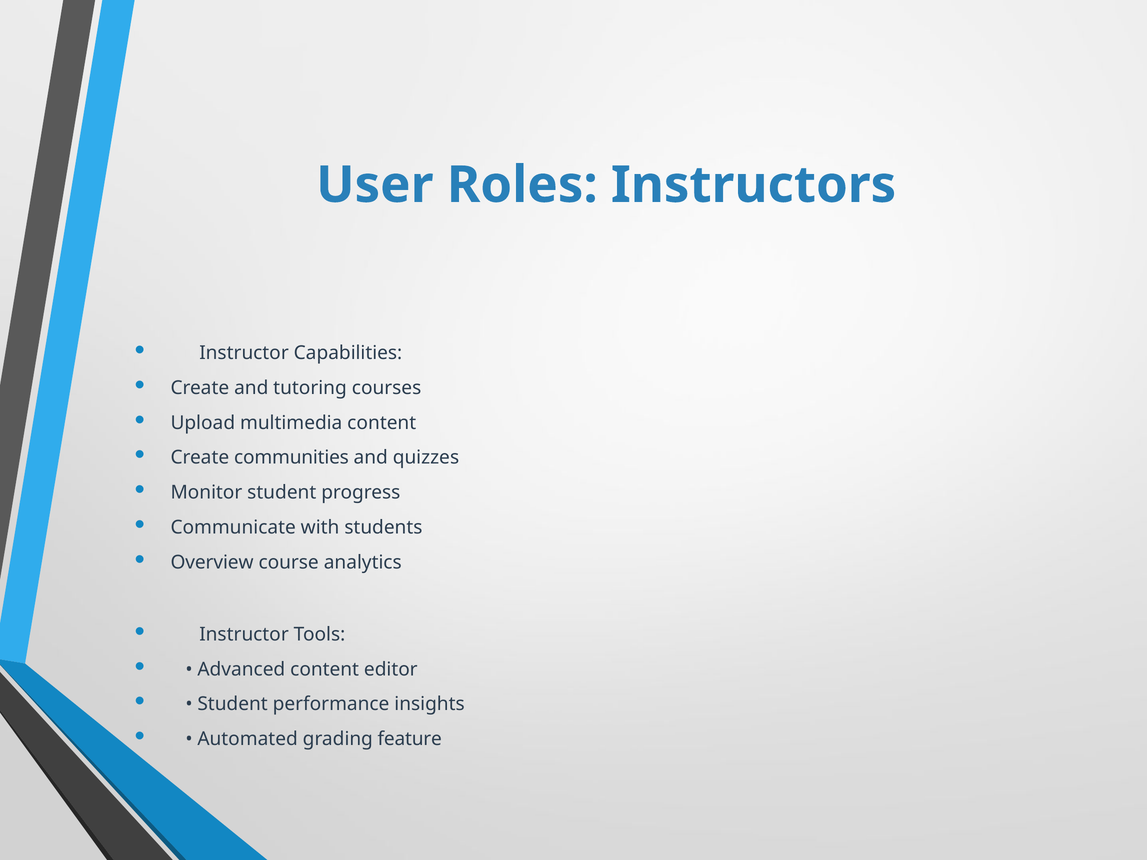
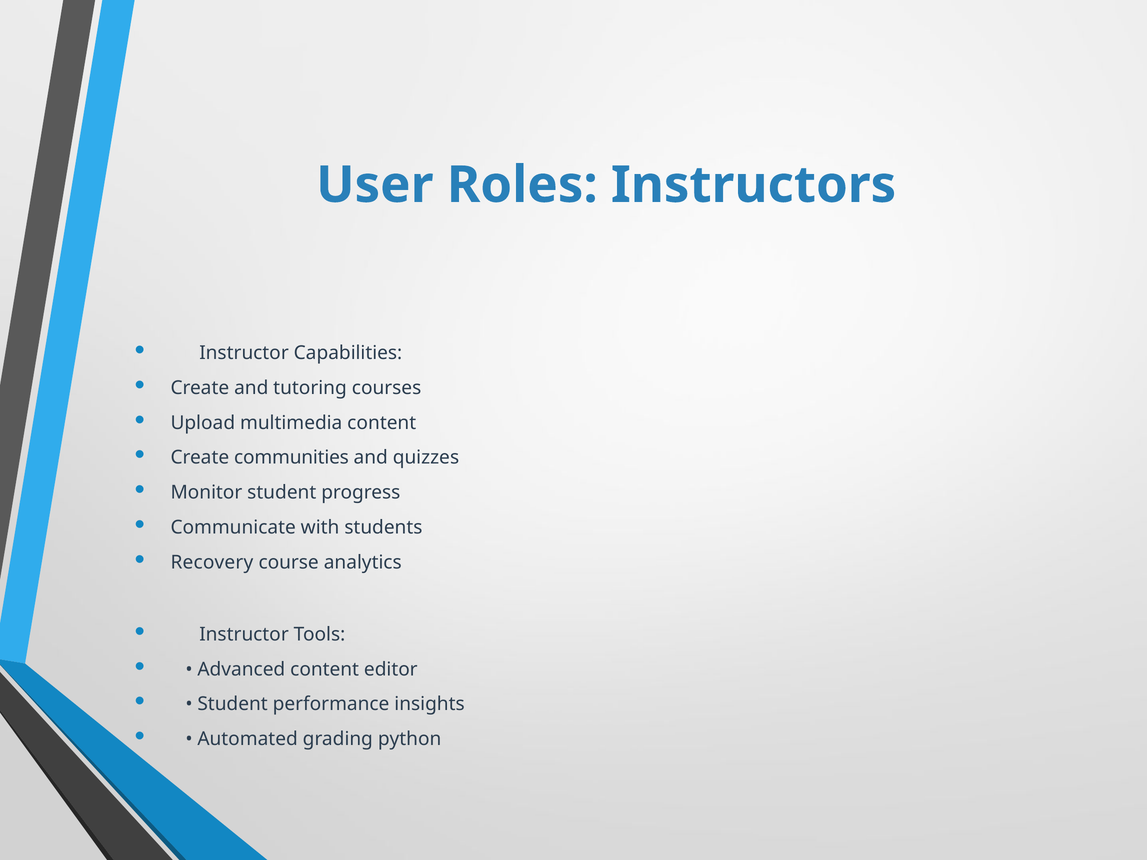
Overview: Overview -> Recovery
feature: feature -> python
